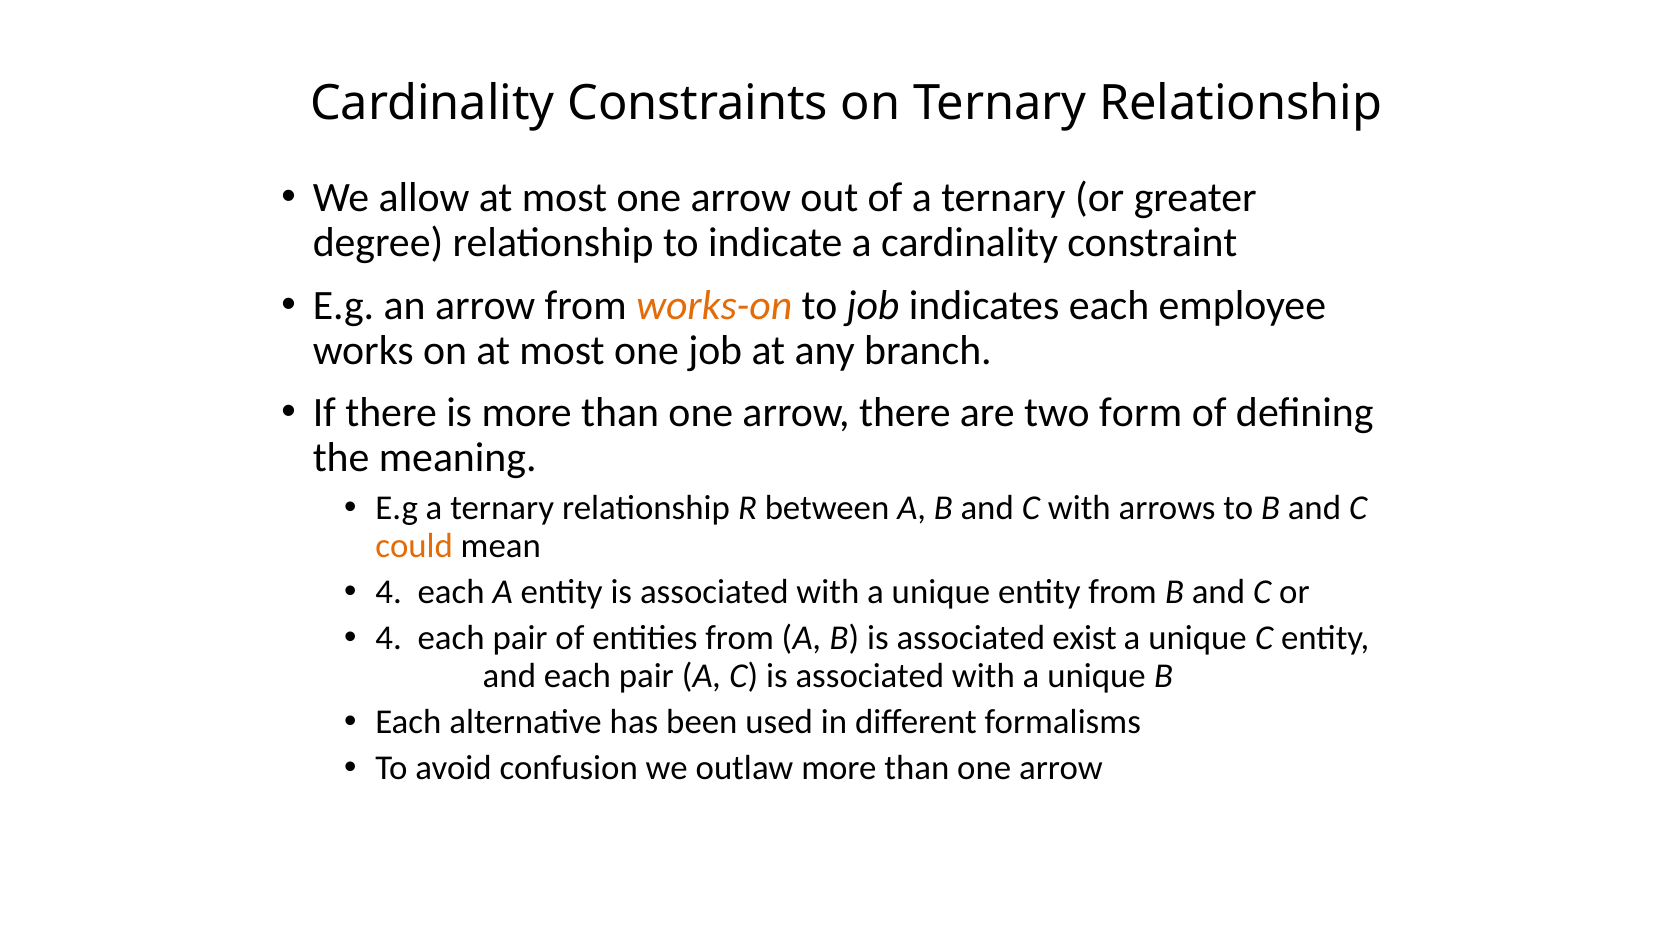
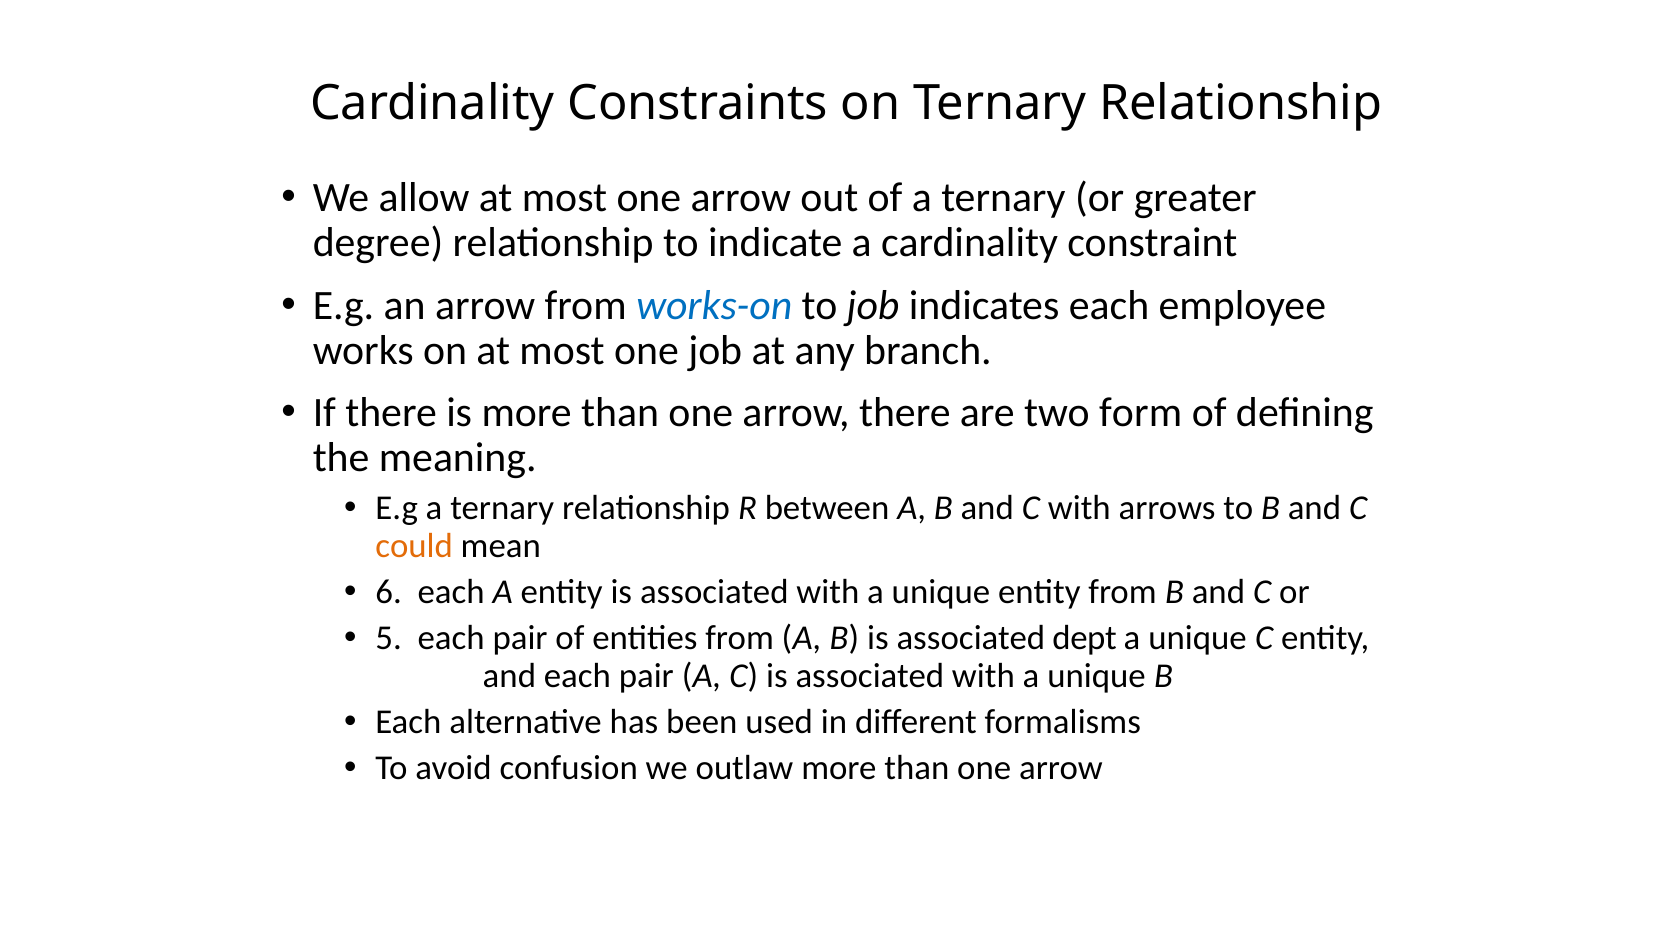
works-on colour: orange -> blue
4 at (389, 592): 4 -> 6
4 at (389, 638): 4 -> 5
exist: exist -> dept
